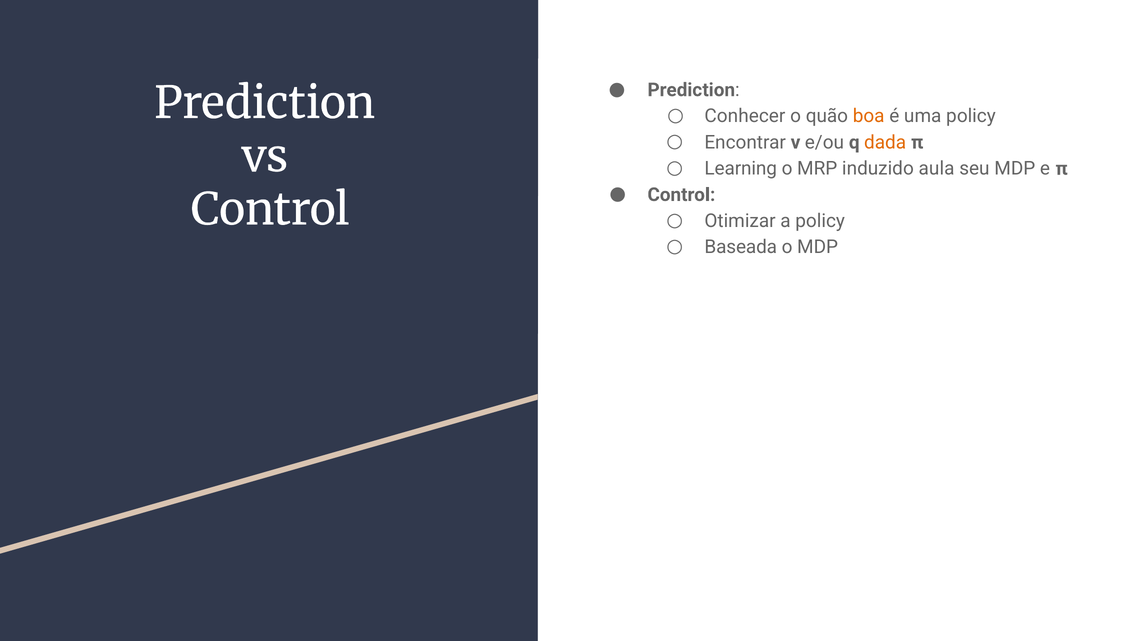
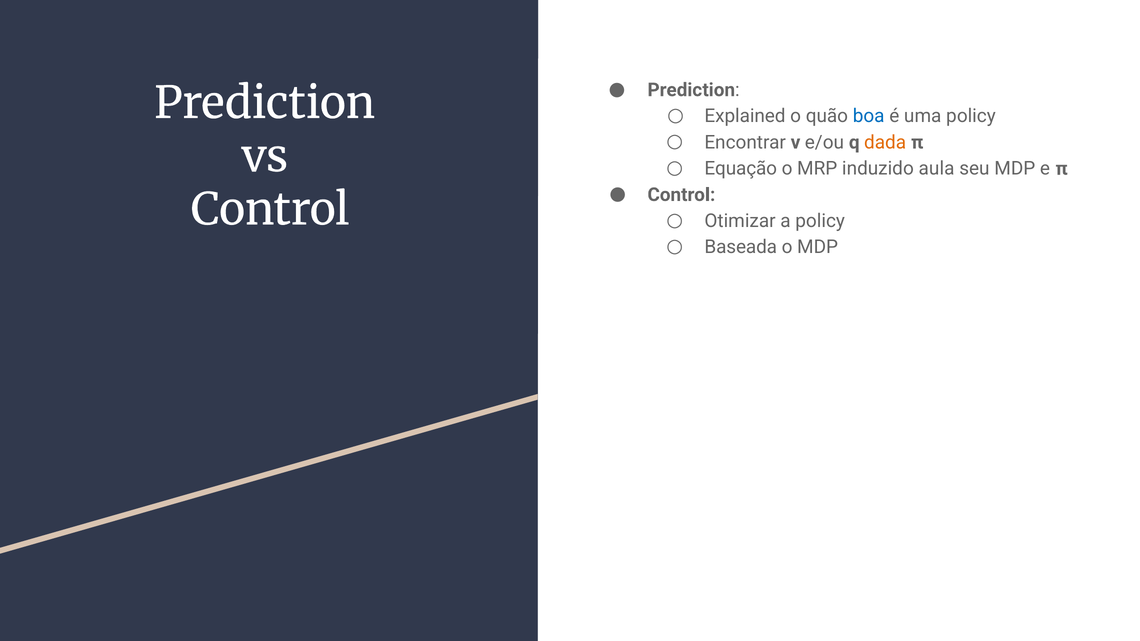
Conhecer: Conhecer -> Explained
boa colour: orange -> blue
Learning: Learning -> Equação
